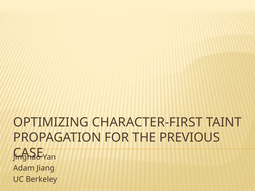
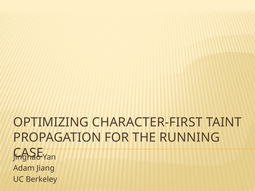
PREVIOUS: PREVIOUS -> RUNNING
